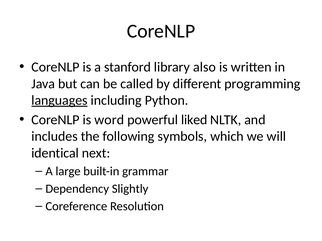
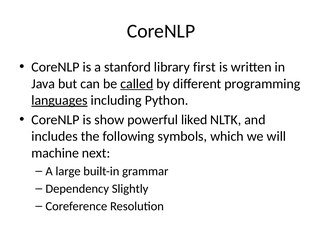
also: also -> first
called underline: none -> present
word: word -> show
identical: identical -> machine
